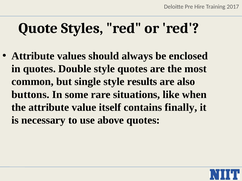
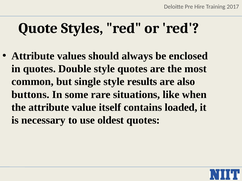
finally: finally -> loaded
above: above -> oldest
